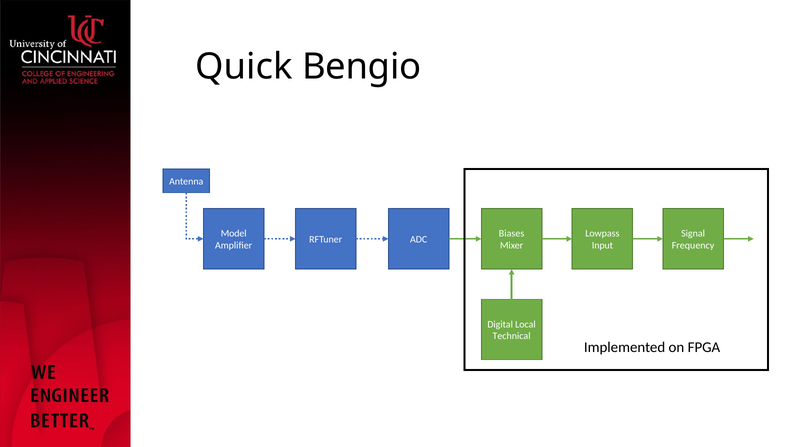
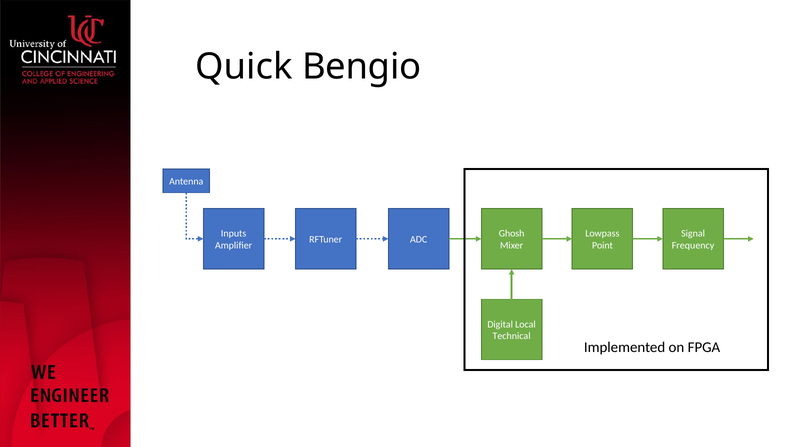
Model: Model -> Inputs
Biases: Biases -> Ghosh
Input: Input -> Point
